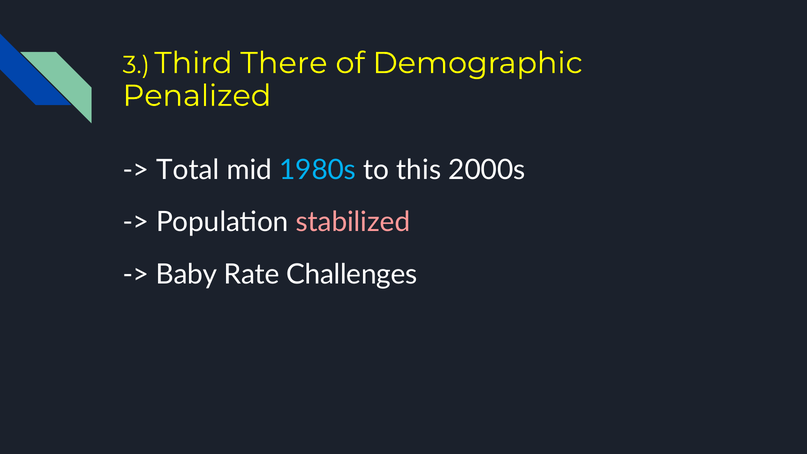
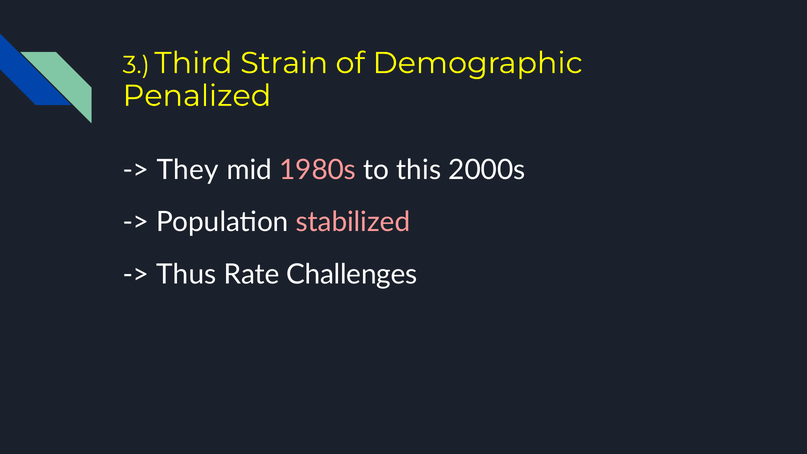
There: There -> Strain
Total: Total -> They
1980s colour: light blue -> pink
Baby: Baby -> Thus
